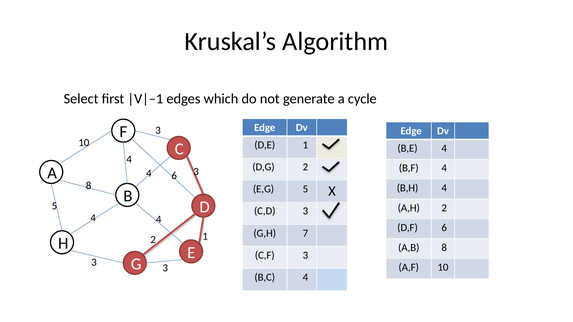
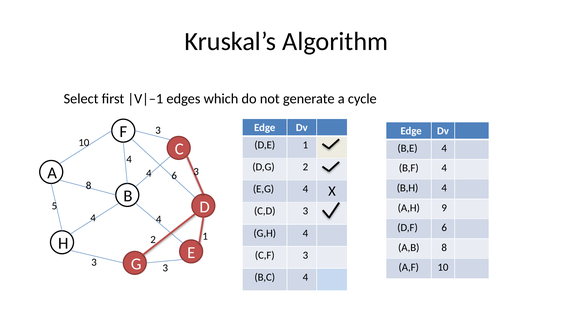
E,G 5: 5 -> 4
A,H 2: 2 -> 9
G,H 7: 7 -> 4
